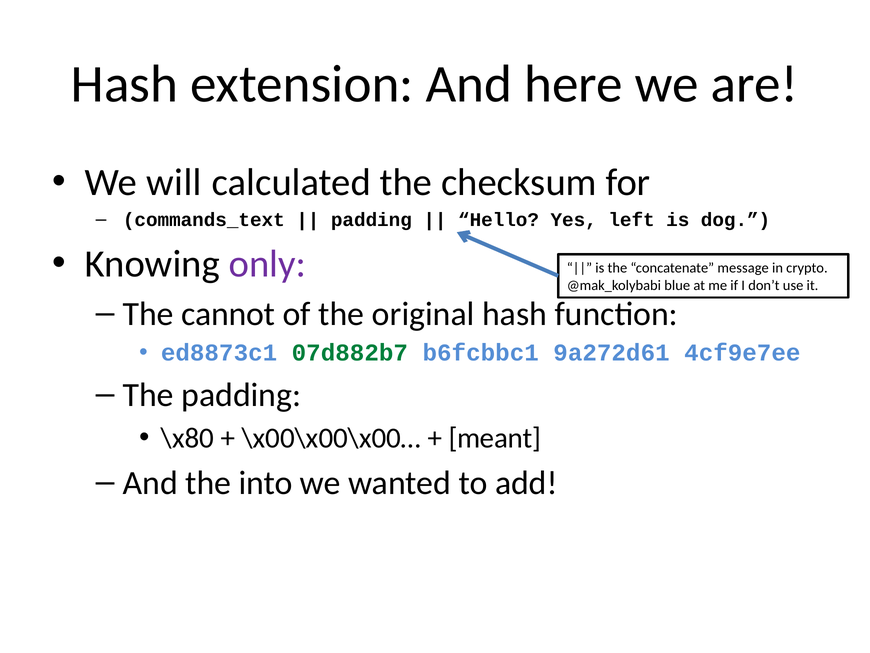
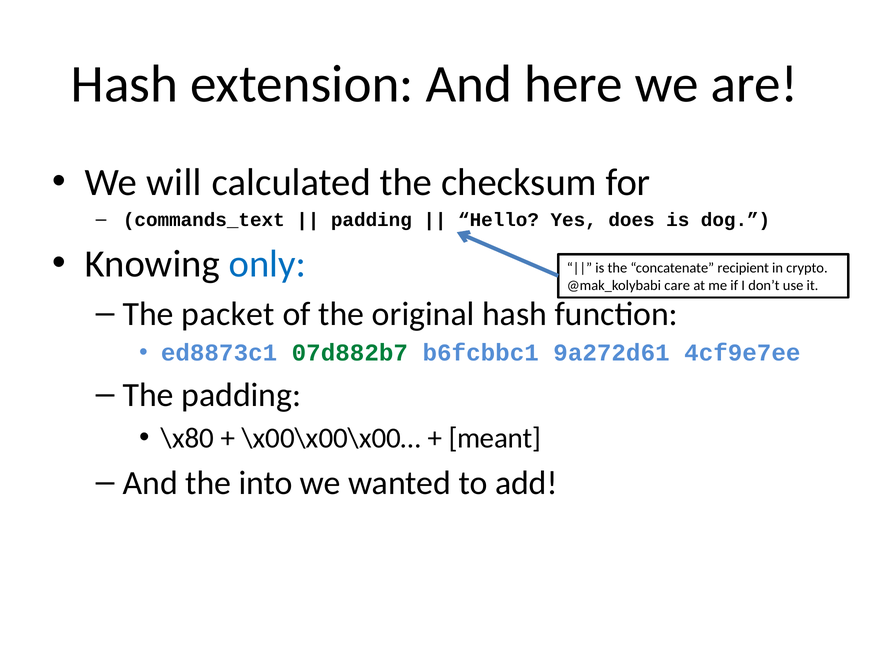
left: left -> does
only colour: purple -> blue
message: message -> recipient
blue: blue -> care
cannot: cannot -> packet
